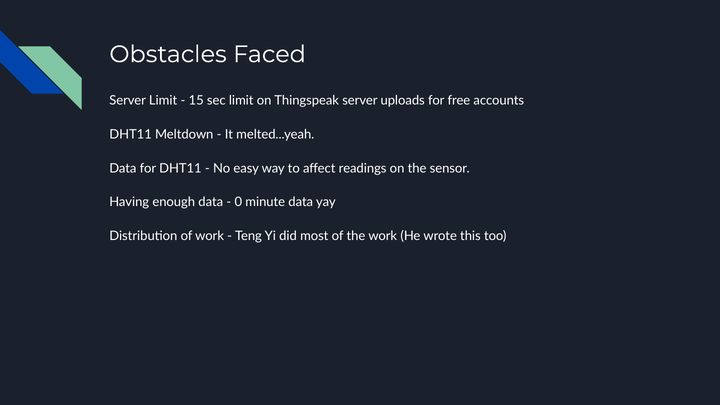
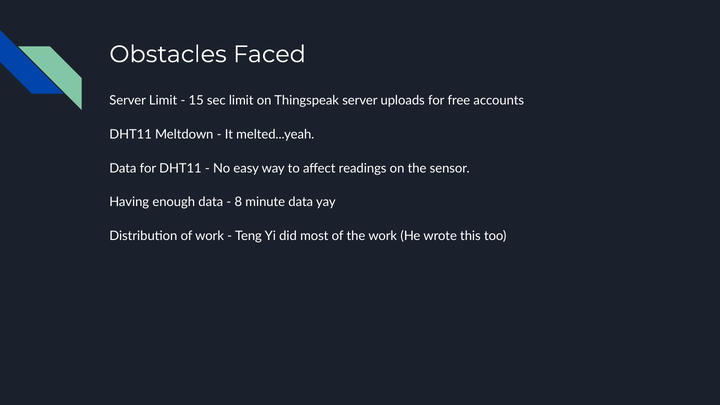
0: 0 -> 8
